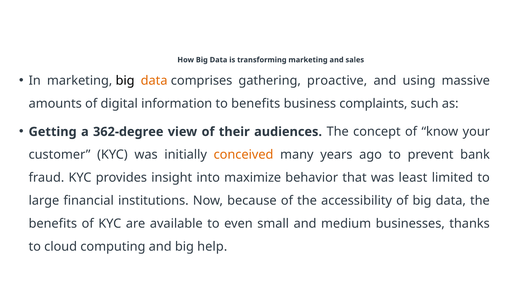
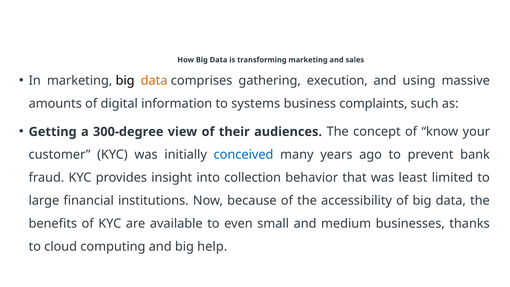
proactive: proactive -> execution
to benefits: benefits -> systems
362-degree: 362-degree -> 300-degree
conceived colour: orange -> blue
maximize: maximize -> collection
